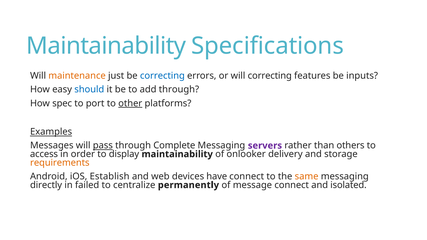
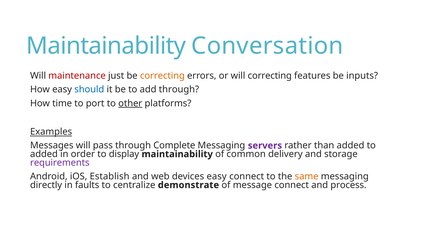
Specifications: Specifications -> Conversation
maintenance colour: orange -> red
correcting at (162, 76) colour: blue -> orange
spec: spec -> time
pass underline: present -> none
than others: others -> added
access at (44, 154): access -> added
onlooker: onlooker -> common
requirements colour: orange -> purple
devices have: have -> easy
failed: failed -> faults
permanently: permanently -> demonstrate
isolated: isolated -> process
